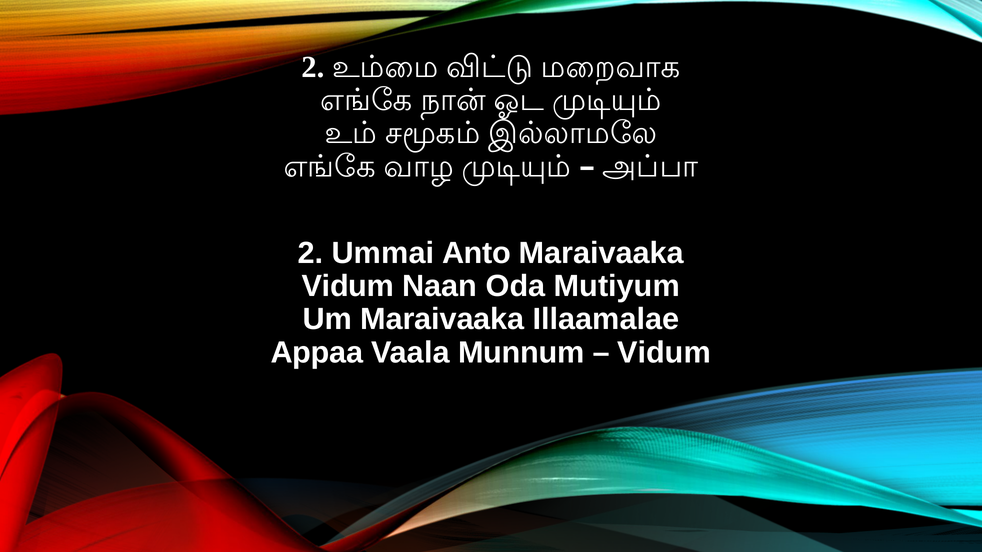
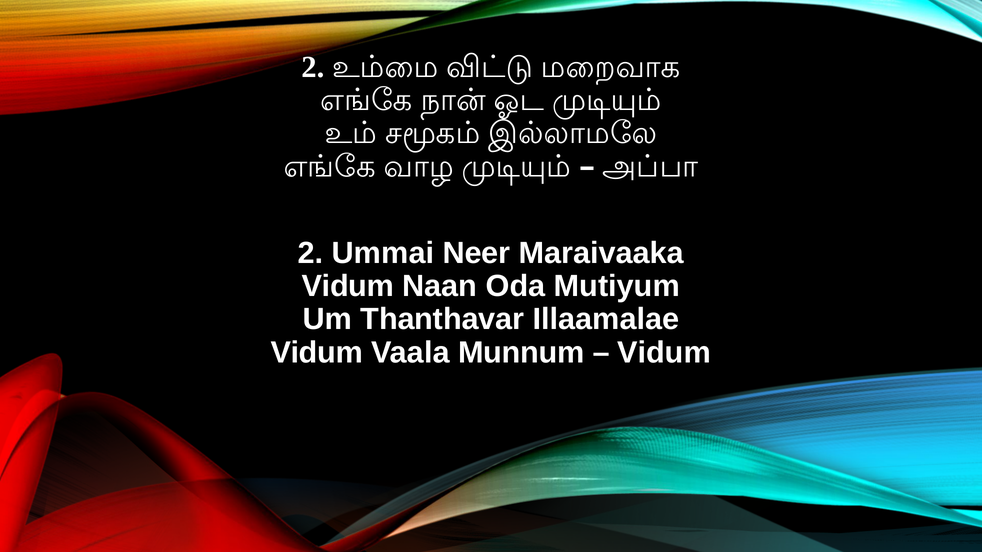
Anto: Anto -> Neer
Um Maraivaaka: Maraivaaka -> Thanthavar
Appaa at (317, 353): Appaa -> Vidum
